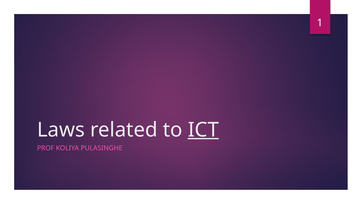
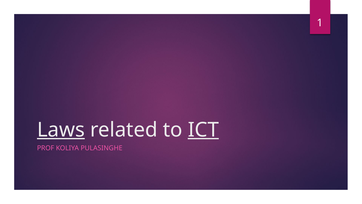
Laws underline: none -> present
